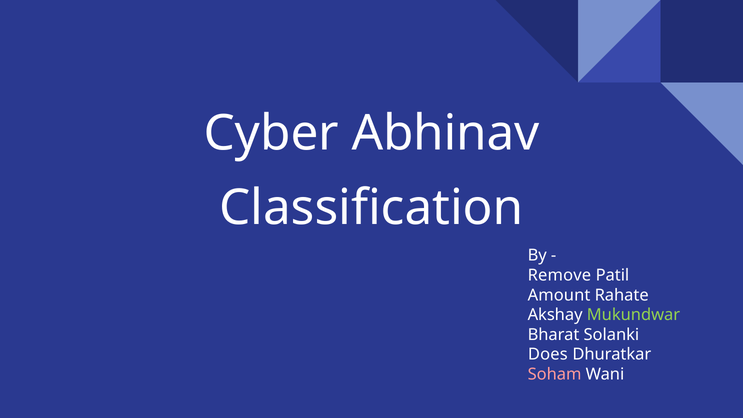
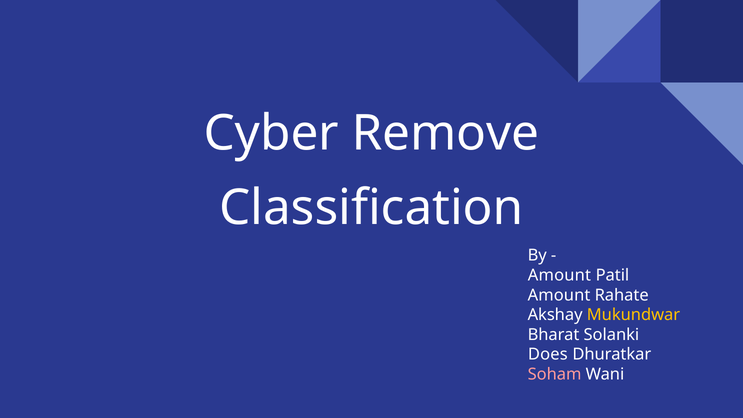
Abhinav: Abhinav -> Remove
Remove at (559, 275): Remove -> Amount
Mukundwar colour: light green -> yellow
